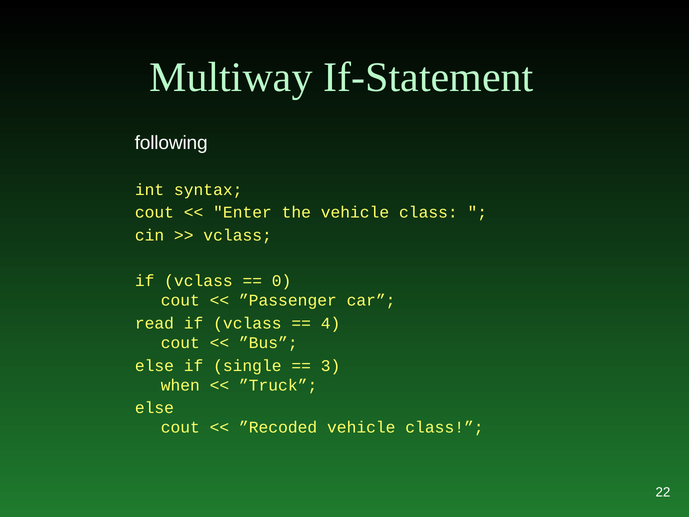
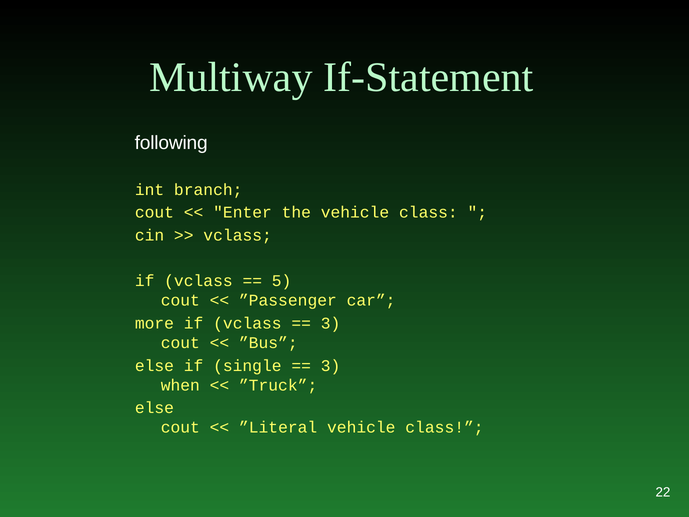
syntax: syntax -> branch
0: 0 -> 5
read: read -> more
4 at (331, 323): 4 -> 3
”Recoded: ”Recoded -> ”Literal
